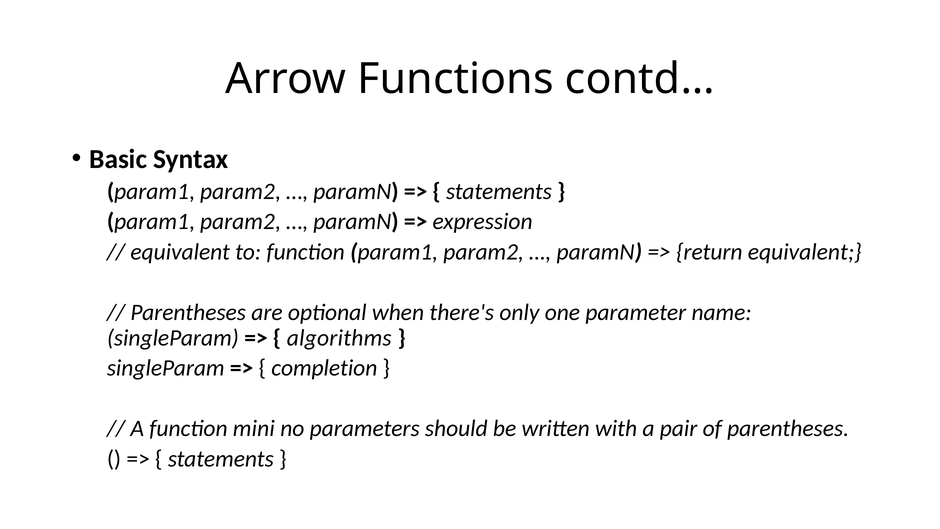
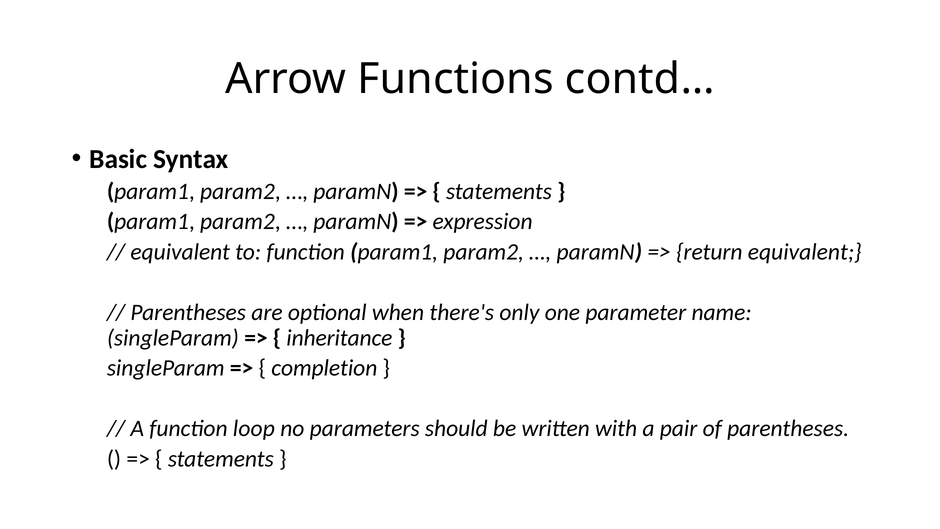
algorithms: algorithms -> inheritance
mini: mini -> loop
